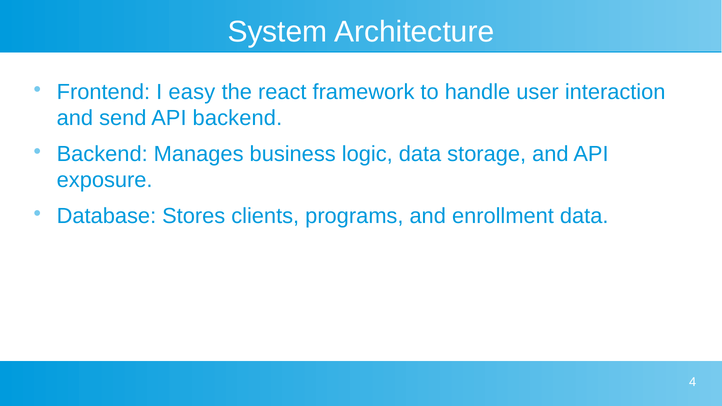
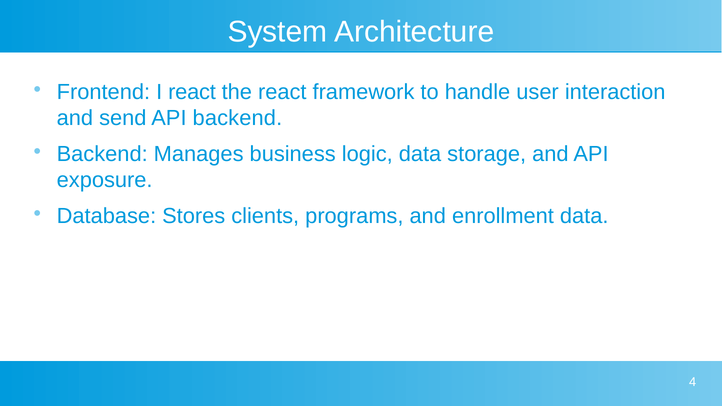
I easy: easy -> react
